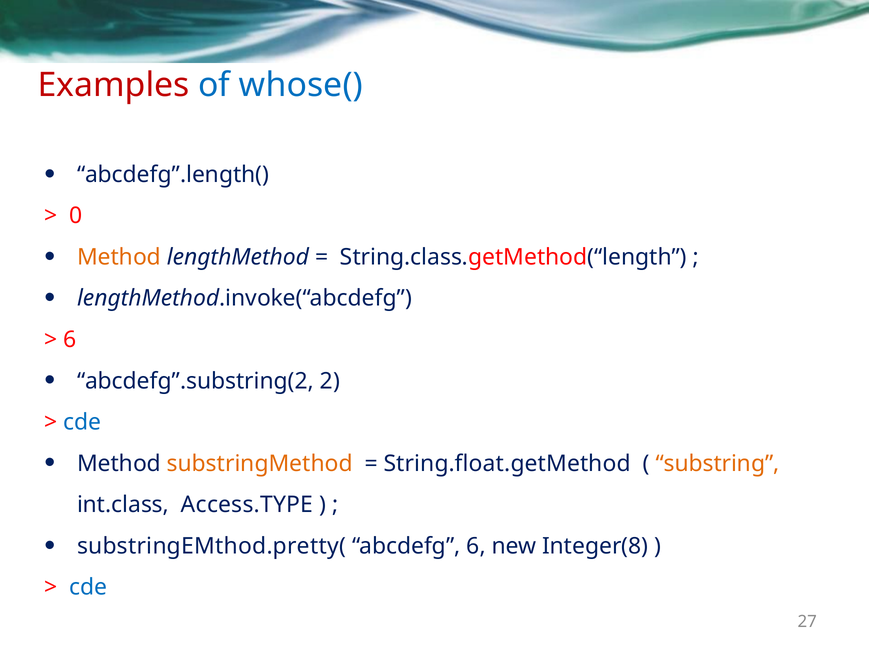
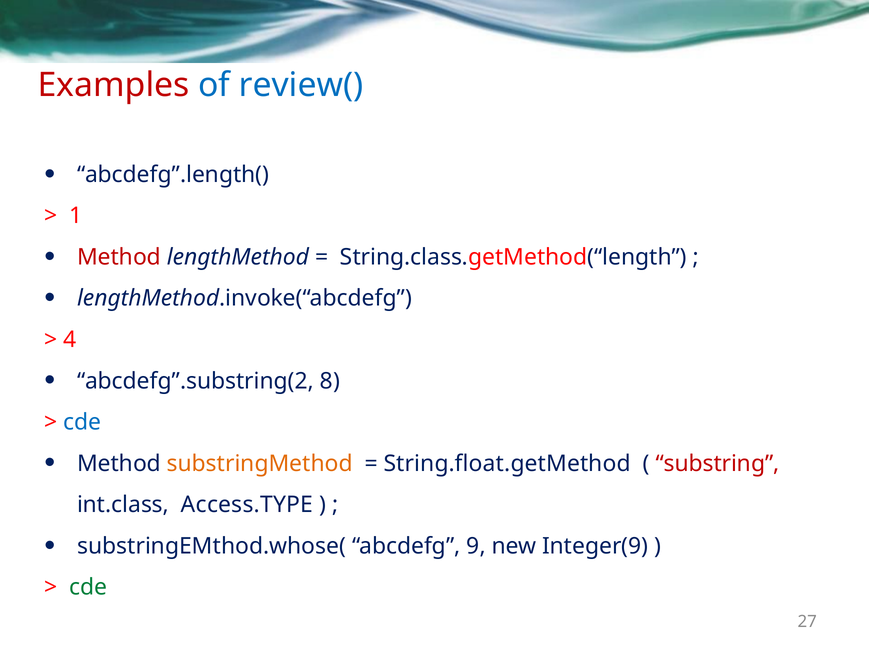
whose(: whose( -> review(
0: 0 -> 1
Method at (119, 257) colour: orange -> red
6 at (70, 340): 6 -> 4
2: 2 -> 8
substring colour: orange -> red
substringEMthod.pretty(: substringEMthod.pretty( -> substringEMthod.whose(
abcdefg 6: 6 -> 9
Integer(8: Integer(8 -> Integer(9
cde at (88, 587) colour: blue -> green
